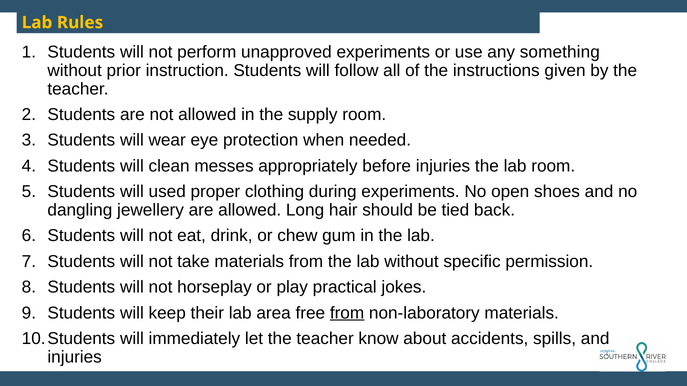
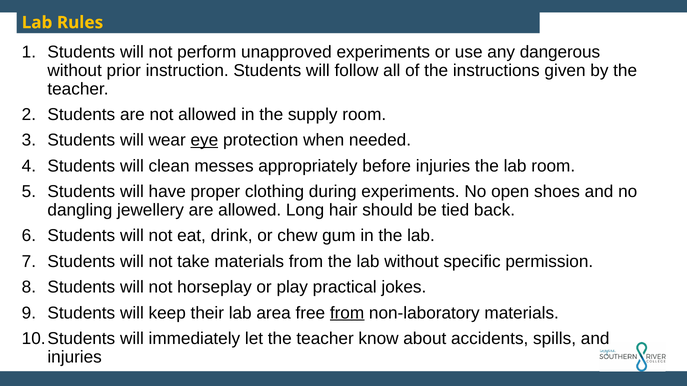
something: something -> dangerous
eye underline: none -> present
used: used -> have
